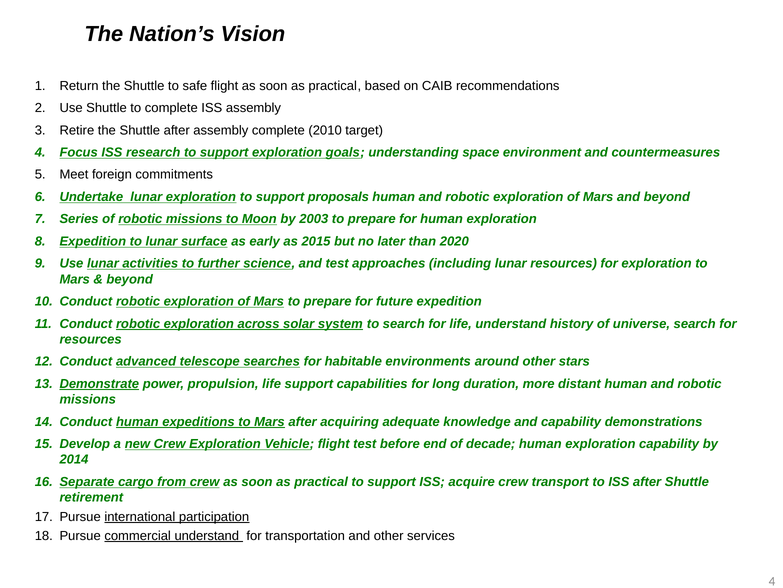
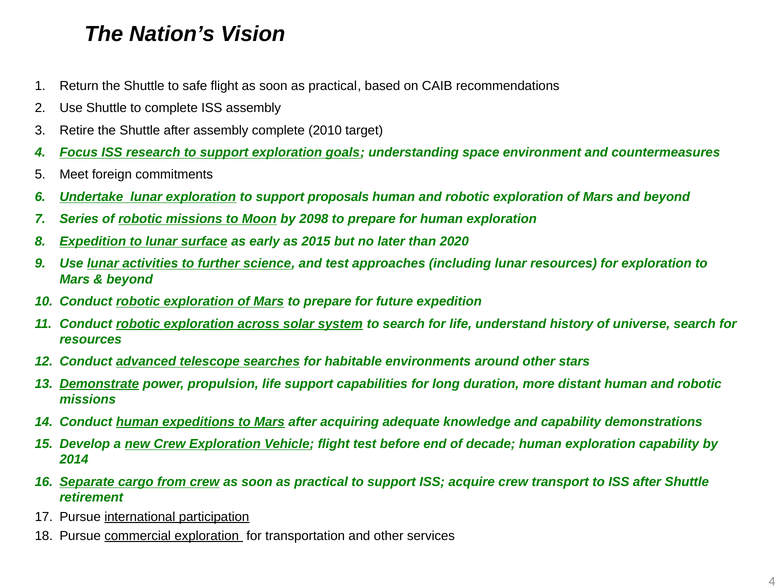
2003: 2003 -> 2098
commercial understand: understand -> exploration
